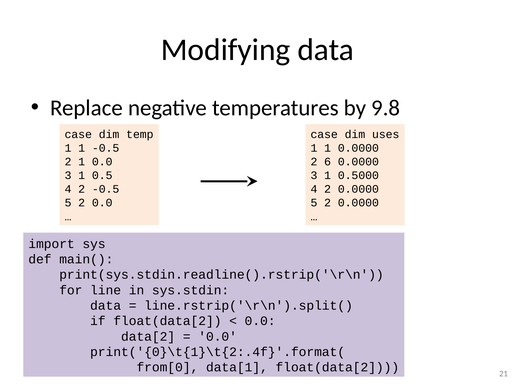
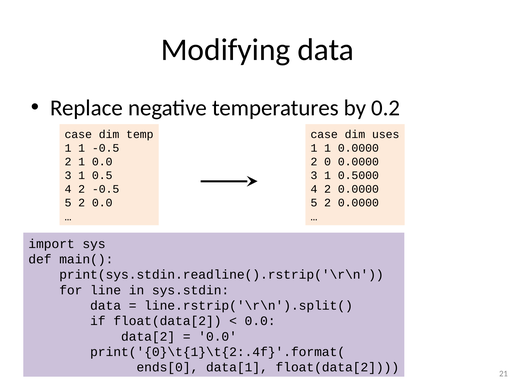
9.8: 9.8 -> 0.2
6: 6 -> 0
from[0: from[0 -> ends[0
